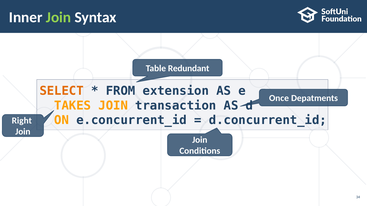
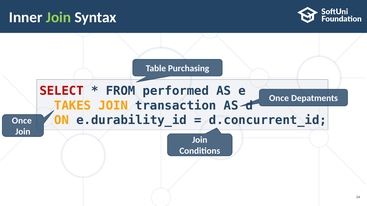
Redundant: Redundant -> Purchasing
SELECT colour: orange -> red
extension: extension -> performed
e.concurrent_id: e.concurrent_id -> e.durability_id
Right at (22, 121): Right -> Once
